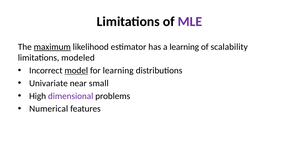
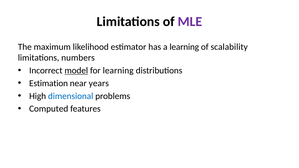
maximum underline: present -> none
modeled: modeled -> numbers
Univariate: Univariate -> Estimation
small: small -> years
dimensional colour: purple -> blue
Numerical: Numerical -> Computed
